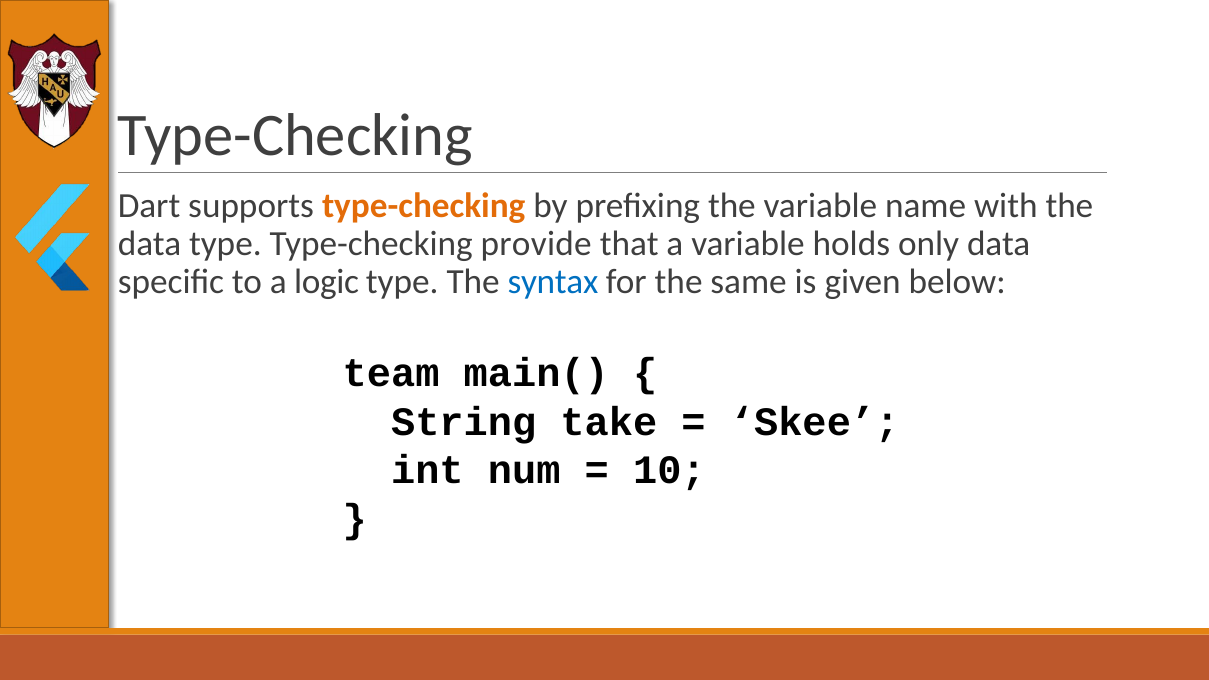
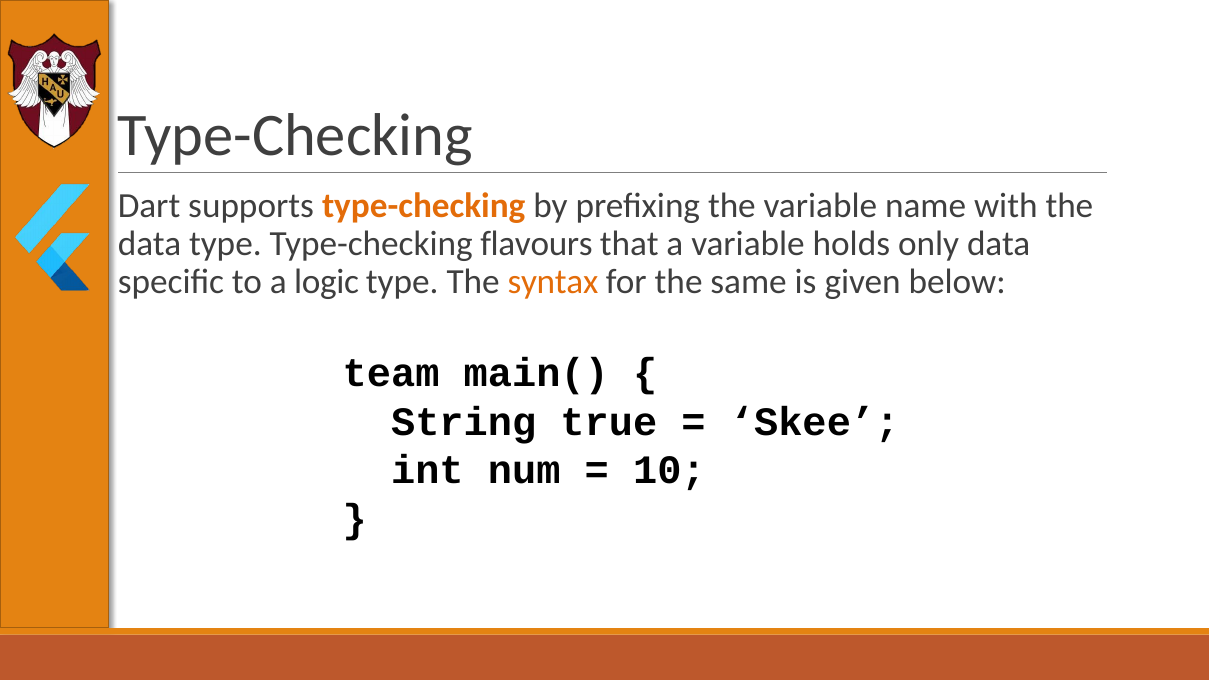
provide: provide -> flavours
syntax colour: blue -> orange
take: take -> true
